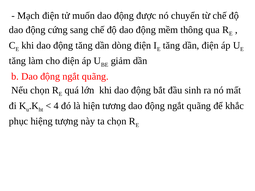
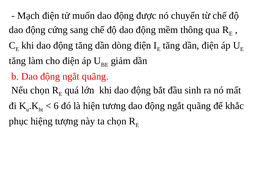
4: 4 -> 6
